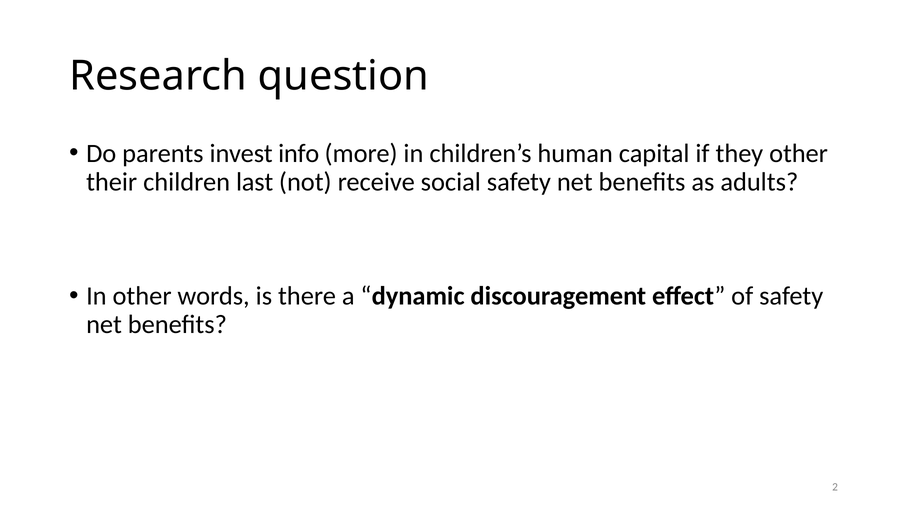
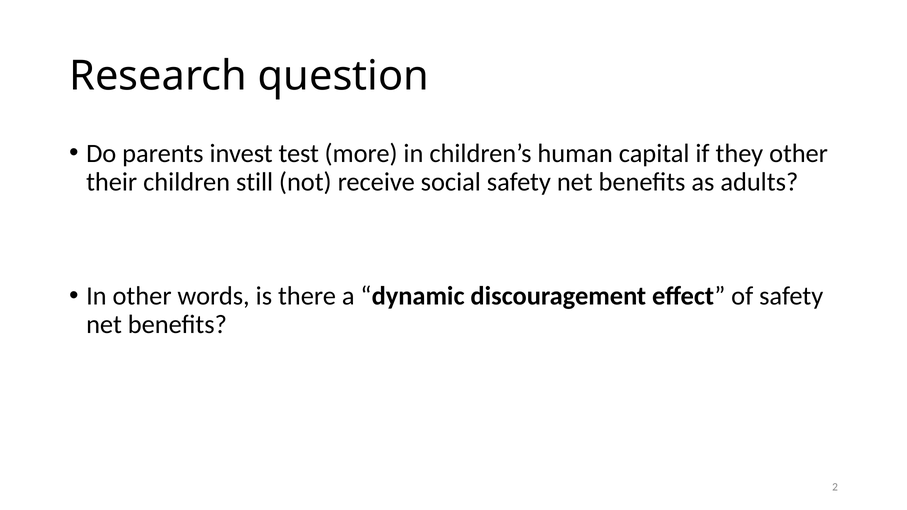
info: info -> test
last: last -> still
